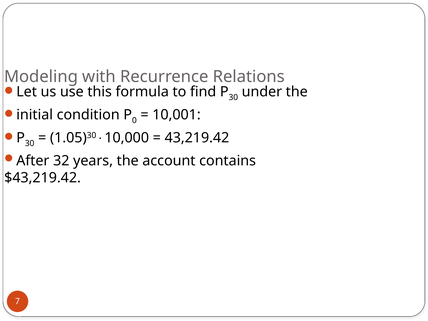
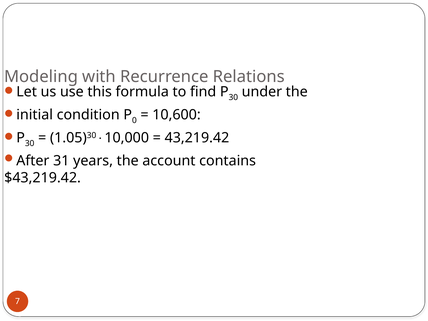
10,001: 10,001 -> 10,600
32: 32 -> 31
